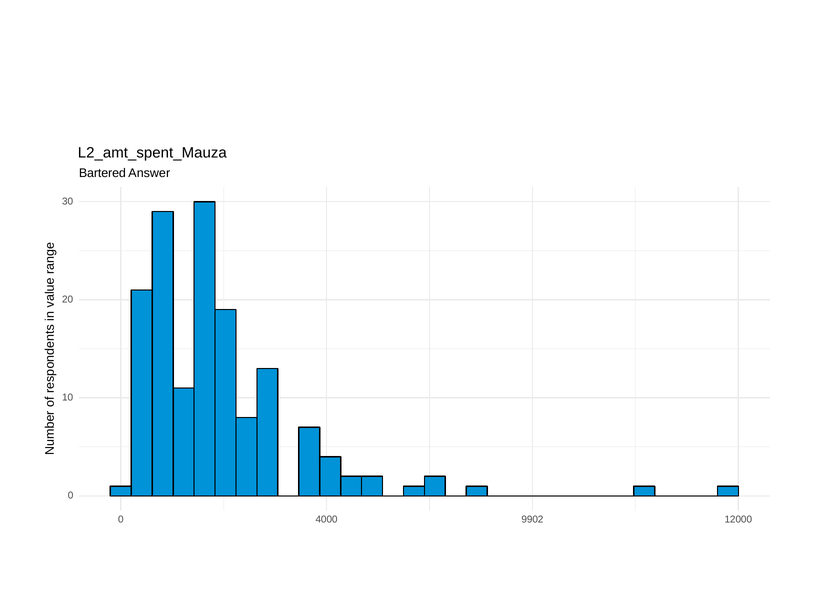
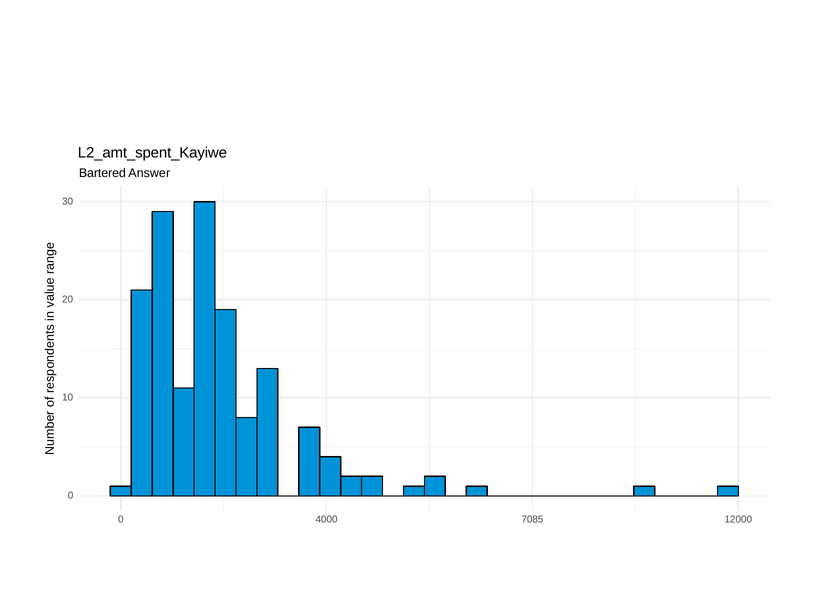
L2_amt_spent_Mauza: L2_amt_spent_Mauza -> L2_amt_spent_Kayiwe
9902: 9902 -> 7085
